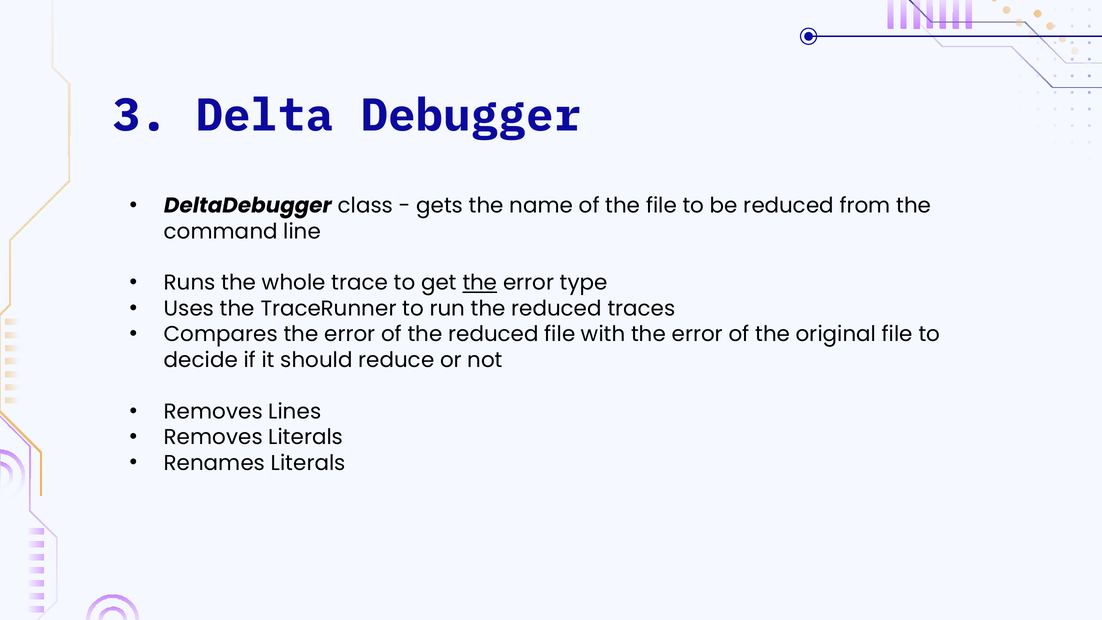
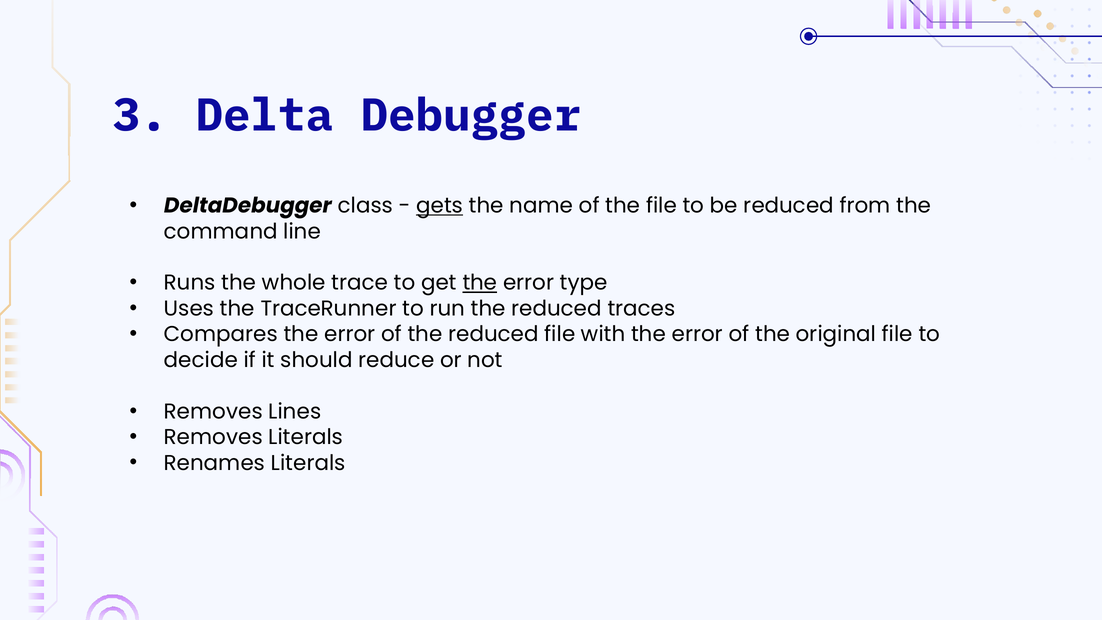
gets underline: none -> present
